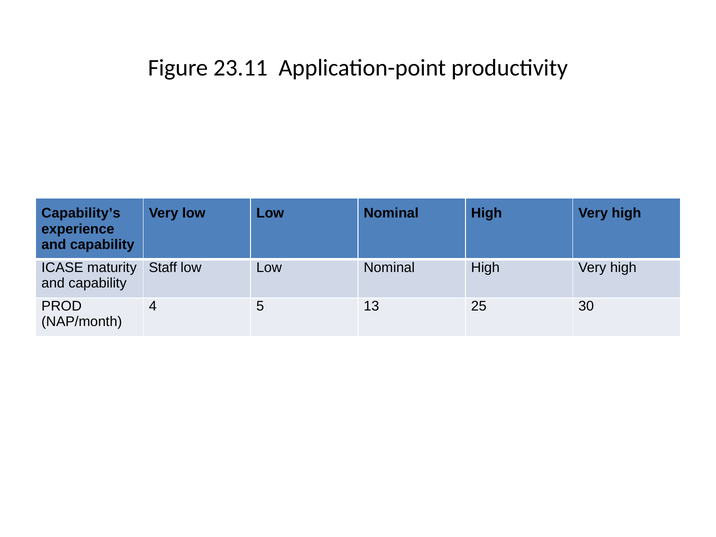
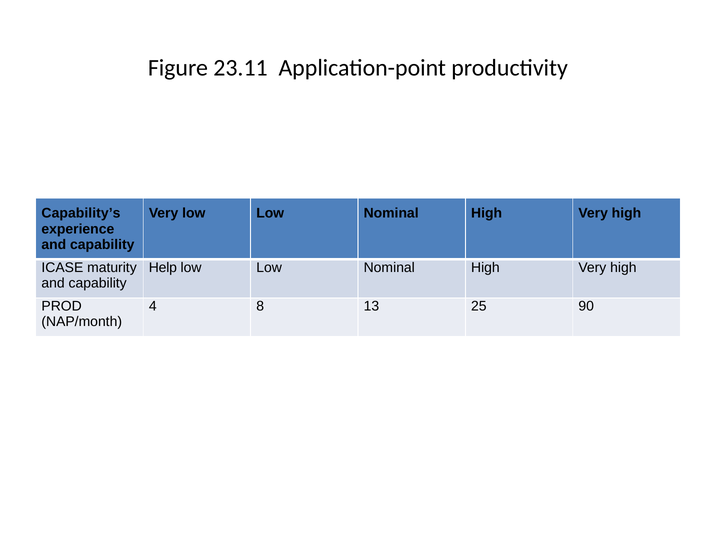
Staff: Staff -> Help
5: 5 -> 8
30: 30 -> 90
